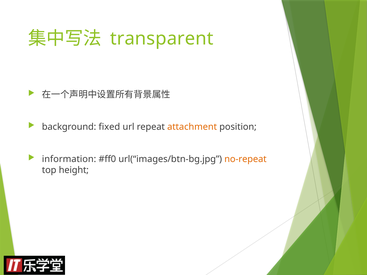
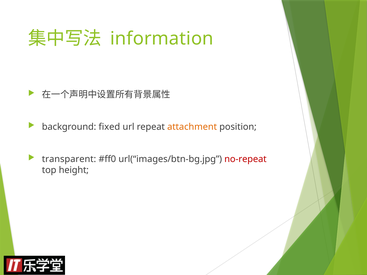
transparent: transparent -> information
information: information -> transparent
no-repeat colour: orange -> red
